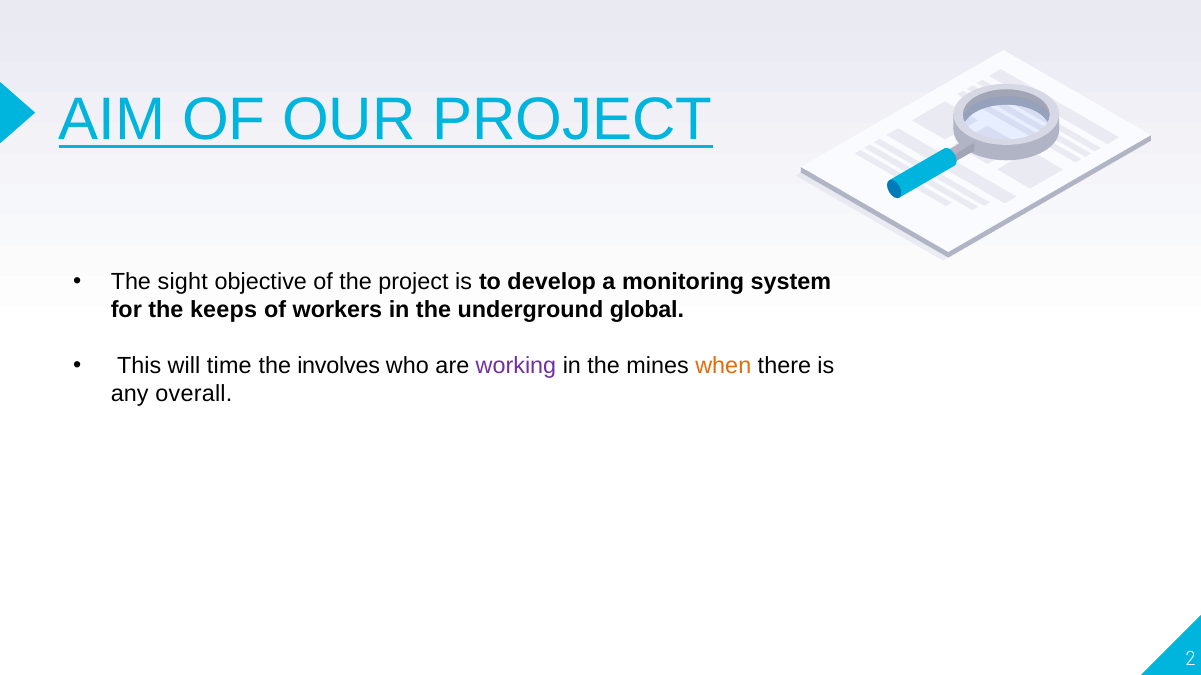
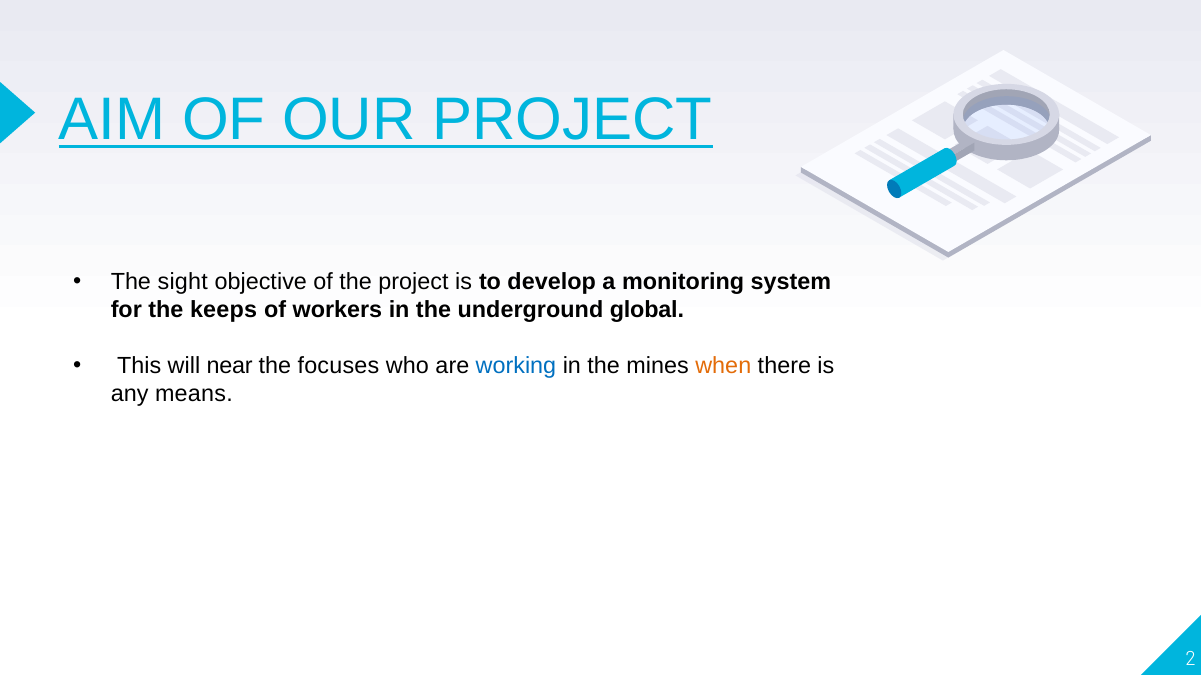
time: time -> near
involves: involves -> focuses
working colour: purple -> blue
overall: overall -> means
